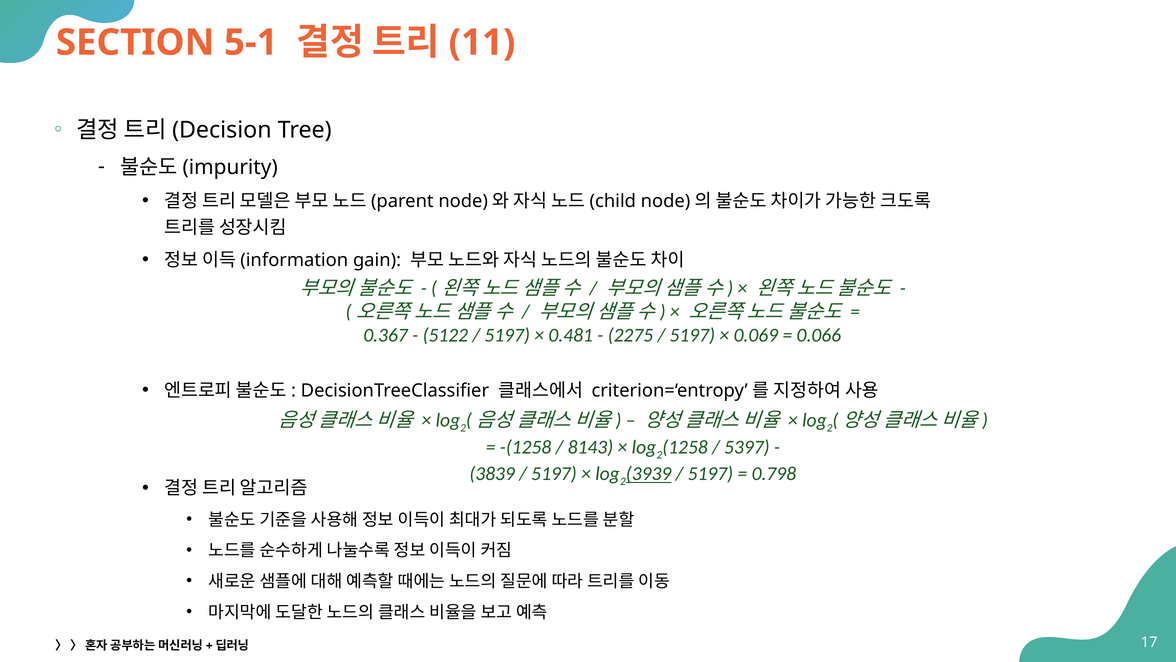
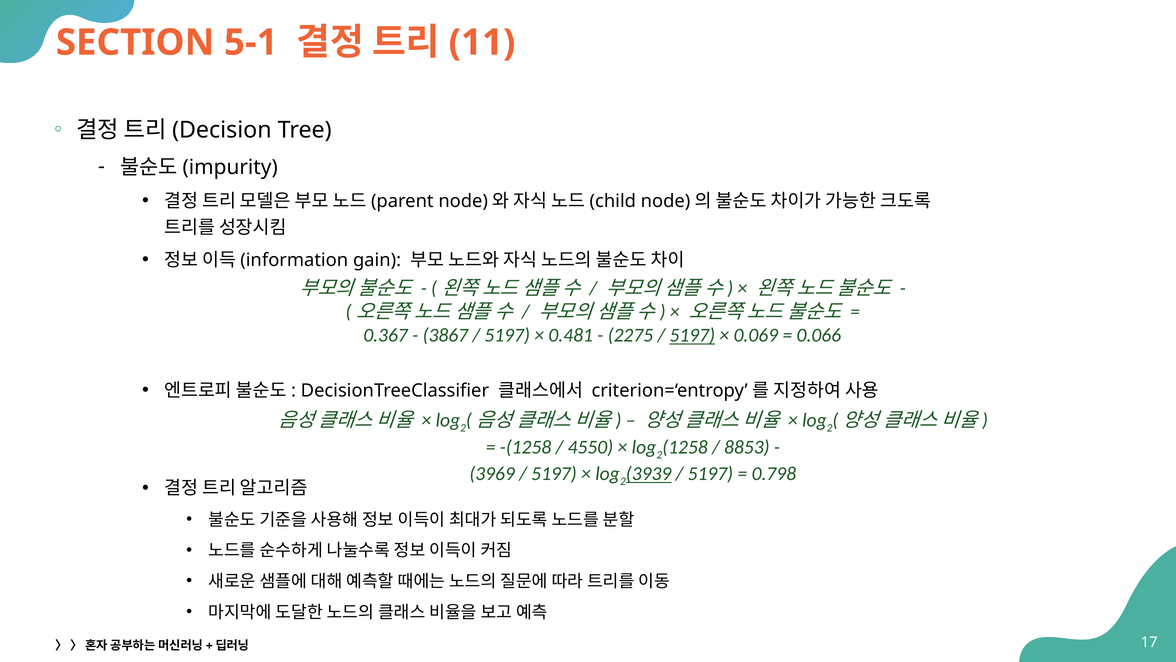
5122: 5122 -> 3867
5197 at (692, 335) underline: none -> present
8143: 8143 -> 4550
5397: 5397 -> 8853
3839: 3839 -> 3969
